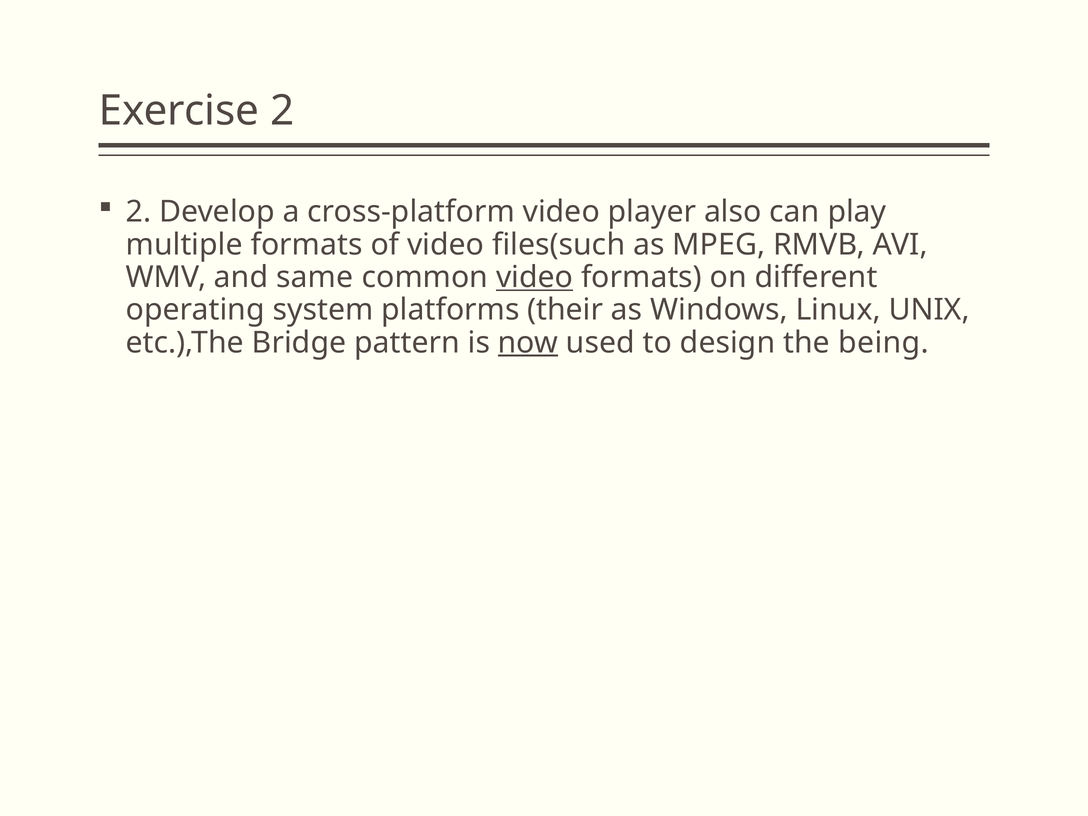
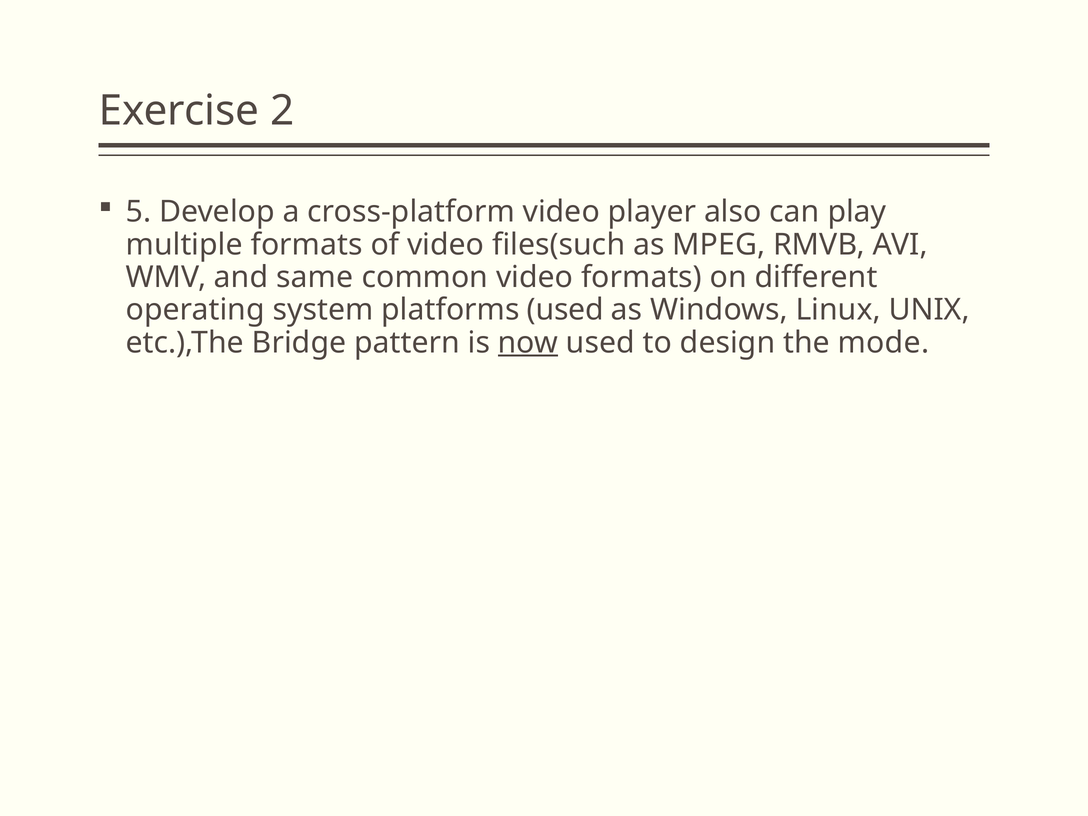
2 at (138, 212): 2 -> 5
video at (535, 277) underline: present -> none
platforms their: their -> used
being: being -> mode
